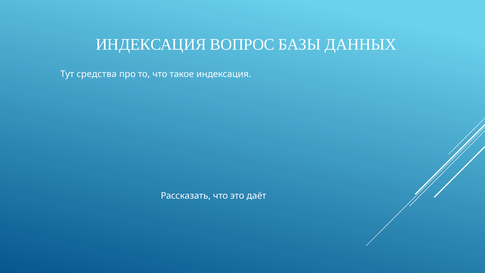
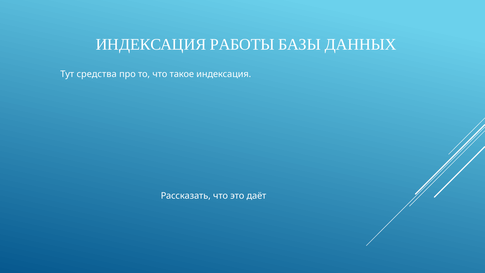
ВОПРОС: ВОПРОС -> РАБОТЫ
